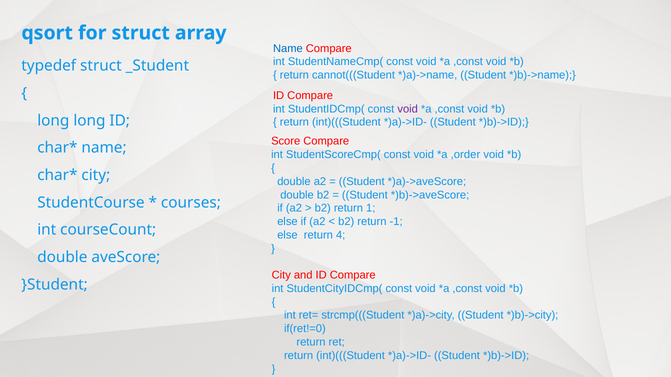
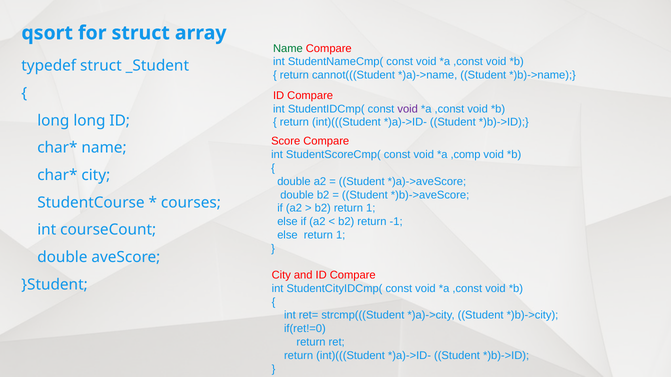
Name at (288, 48) colour: blue -> green
,order: ,order -> ,comp
else return 4: 4 -> 1
